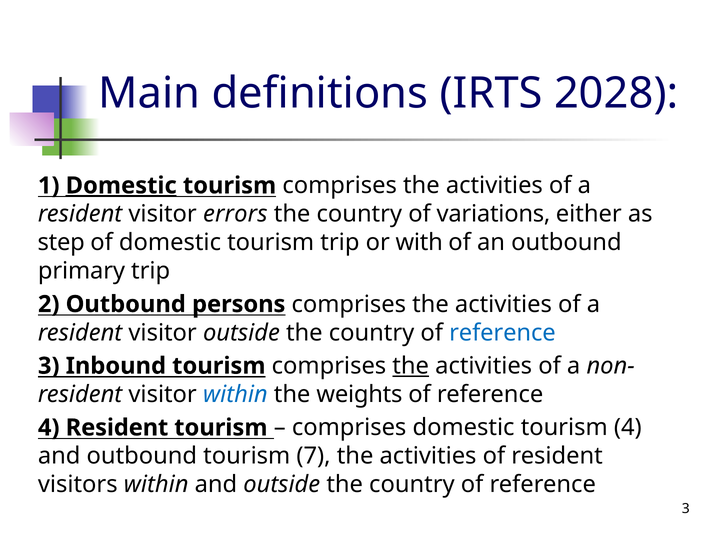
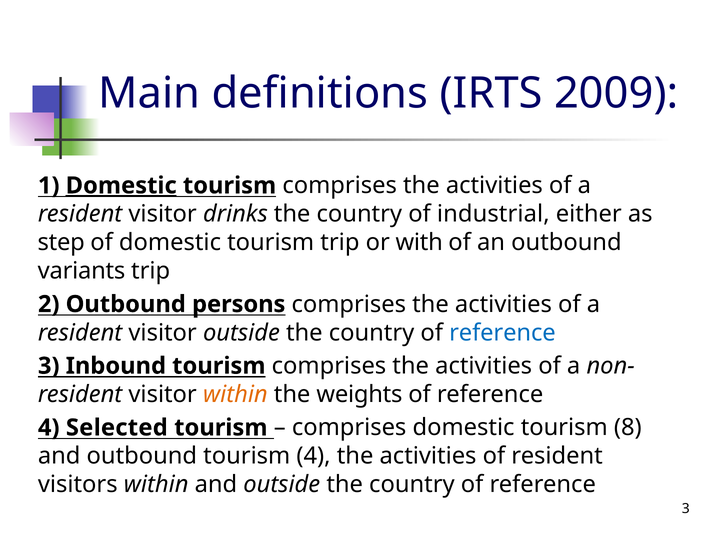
2028: 2028 -> 2009
errors: errors -> drinks
variations: variations -> industrial
primary: primary -> variants
the at (411, 366) underline: present -> none
within at (235, 394) colour: blue -> orange
4 Resident: Resident -> Selected
tourism 4: 4 -> 8
tourism 7: 7 -> 4
